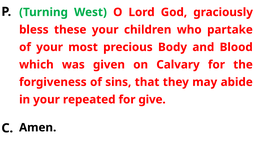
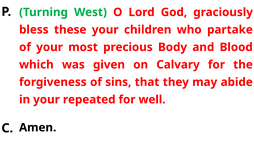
give: give -> well
